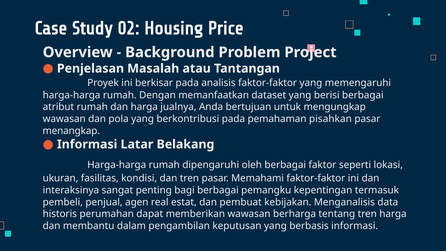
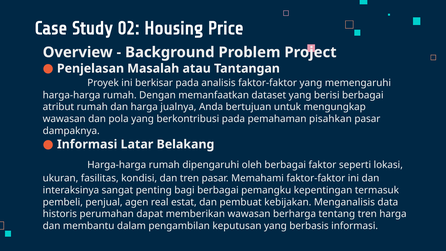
menangkap: menangkap -> dampaknya
